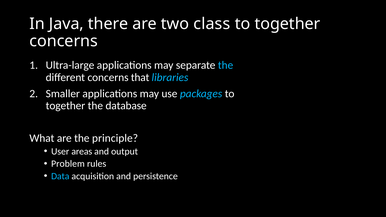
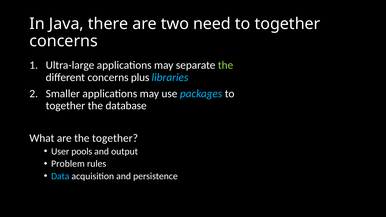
class: class -> need
the at (226, 65) colour: light blue -> light green
that: that -> plus
the principle: principle -> together
areas: areas -> pools
